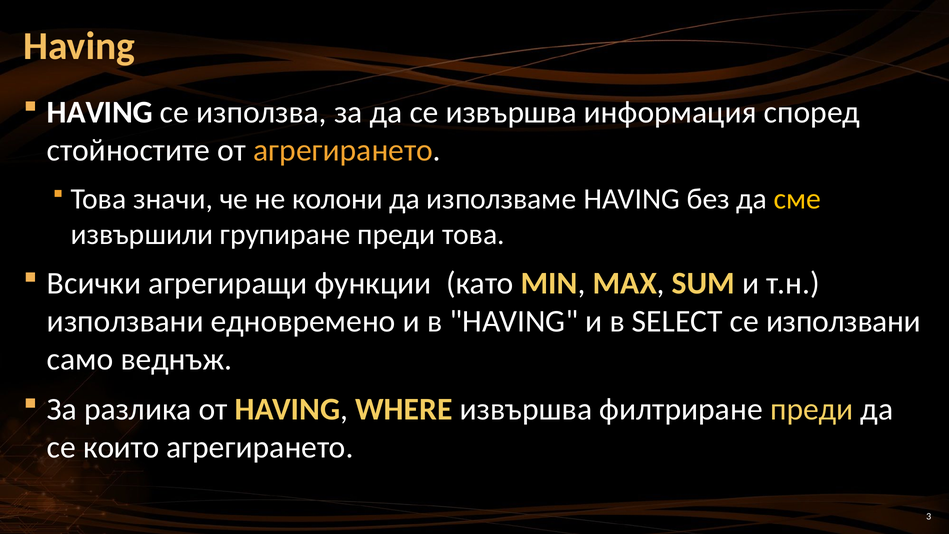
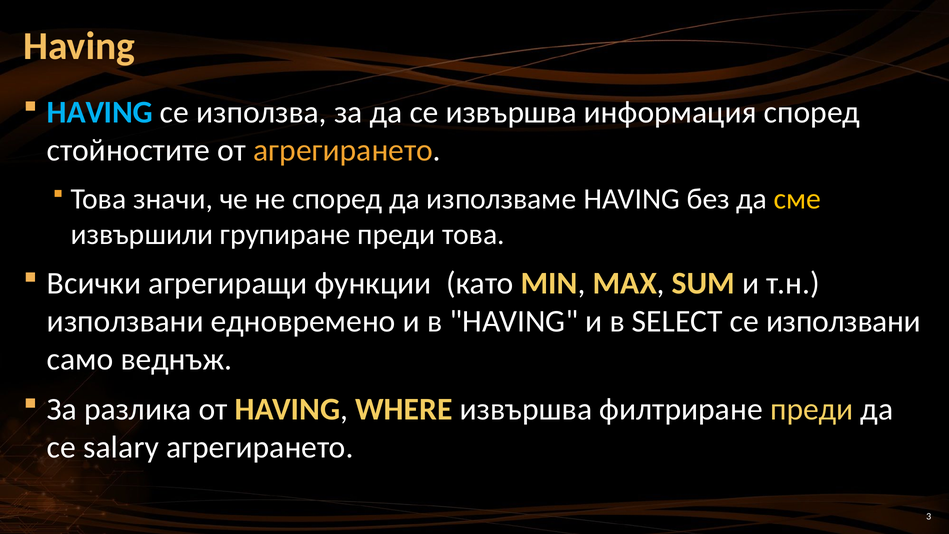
HAVING at (100, 112) colour: white -> light blue
не колони: колони -> според
които: които -> salary
